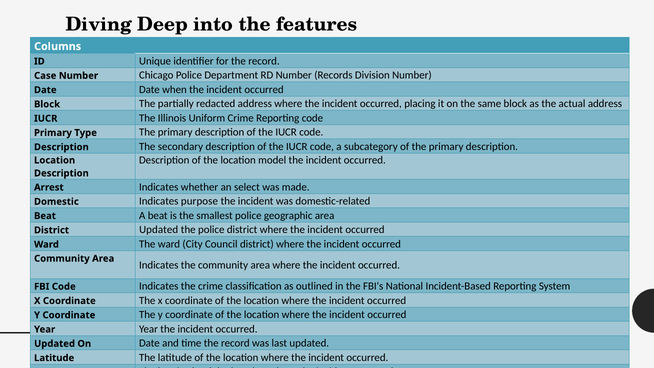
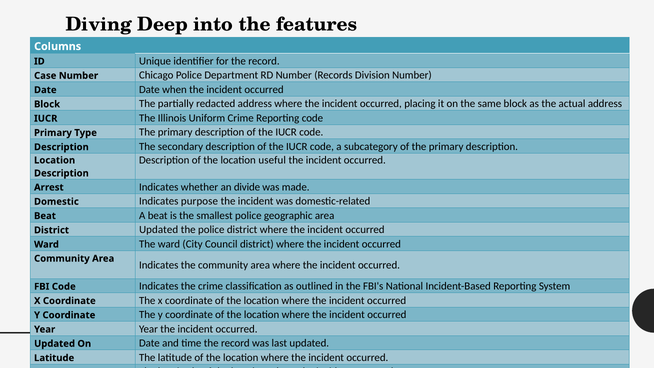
model: model -> useful
select: select -> divide
